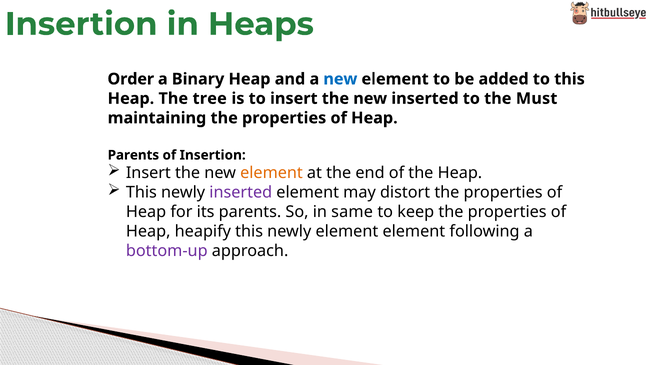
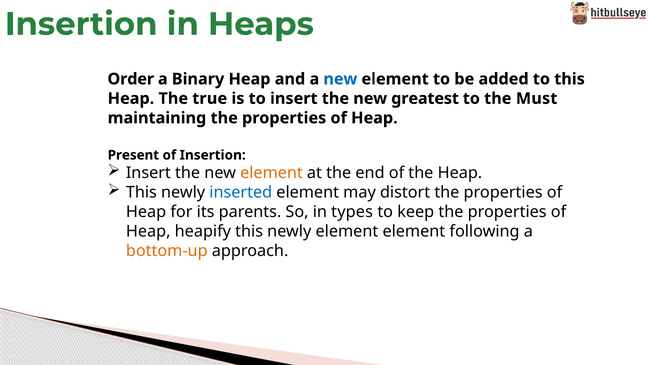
tree: tree -> true
new inserted: inserted -> greatest
Parents at (133, 155): Parents -> Present
inserted at (241, 193) colour: purple -> blue
same: same -> types
bottom-up colour: purple -> orange
